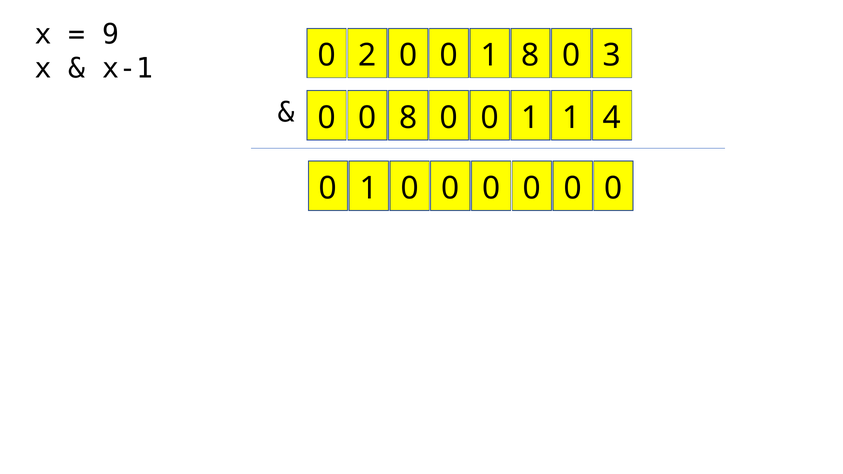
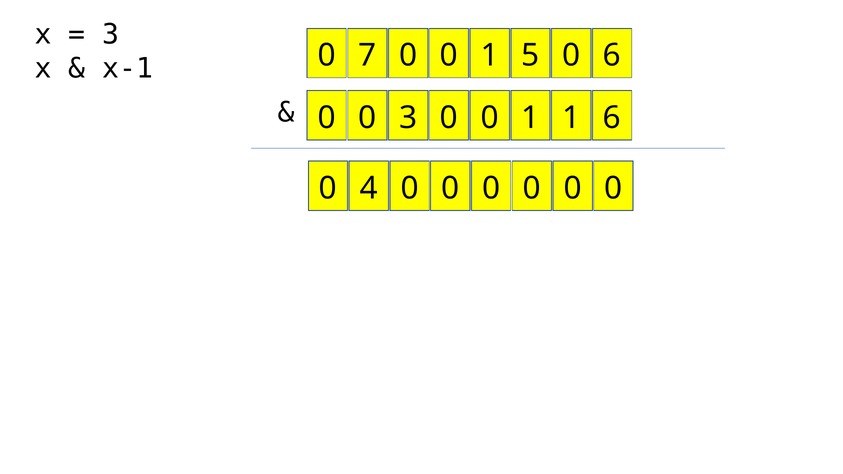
9 at (111, 35): 9 -> 3
2: 2 -> 7
1 8: 8 -> 5
0 3: 3 -> 6
0 8: 8 -> 3
1 4: 4 -> 6
1 at (369, 188): 1 -> 4
